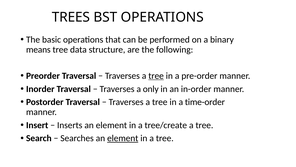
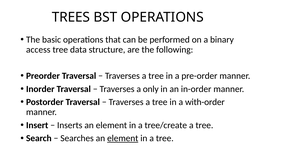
means: means -> access
tree at (156, 76) underline: present -> none
time-order: time-order -> with-order
